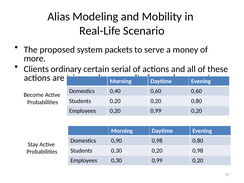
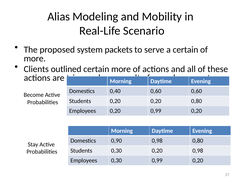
a money: money -> certain
ordinary: ordinary -> outlined
certain serial: serial -> more
